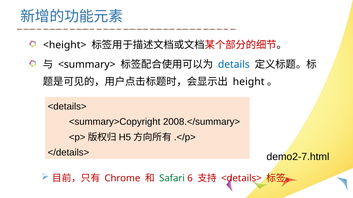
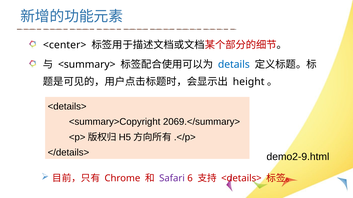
<height>: <height> -> <center>
2008.</summary>: 2008.</summary> -> 2069.</summary>
demo2-7.html: demo2-7.html -> demo2-9.html
Safari colour: green -> purple
